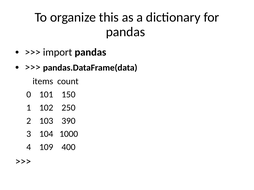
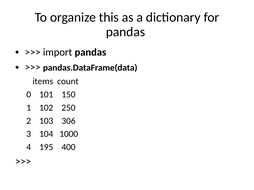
390: 390 -> 306
109: 109 -> 195
